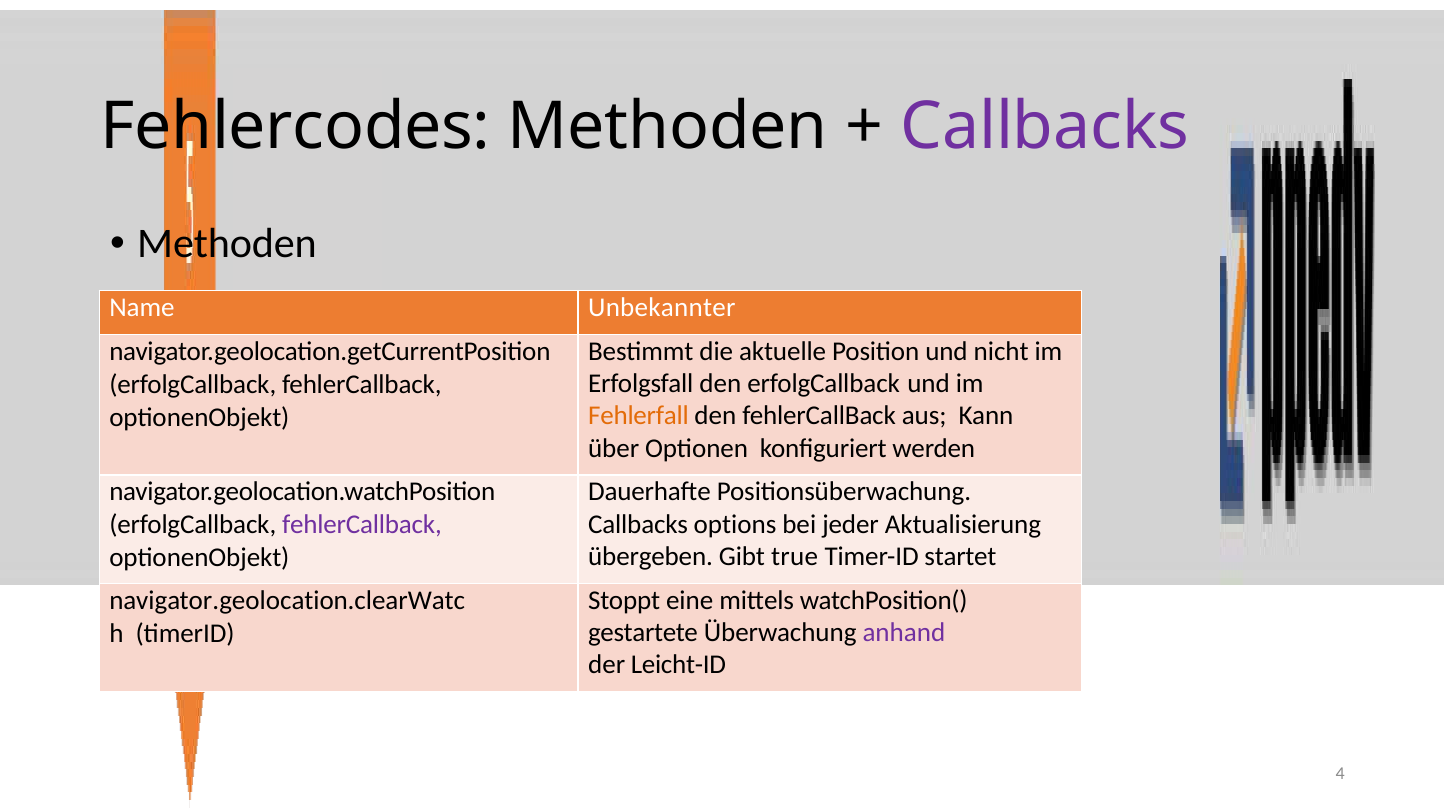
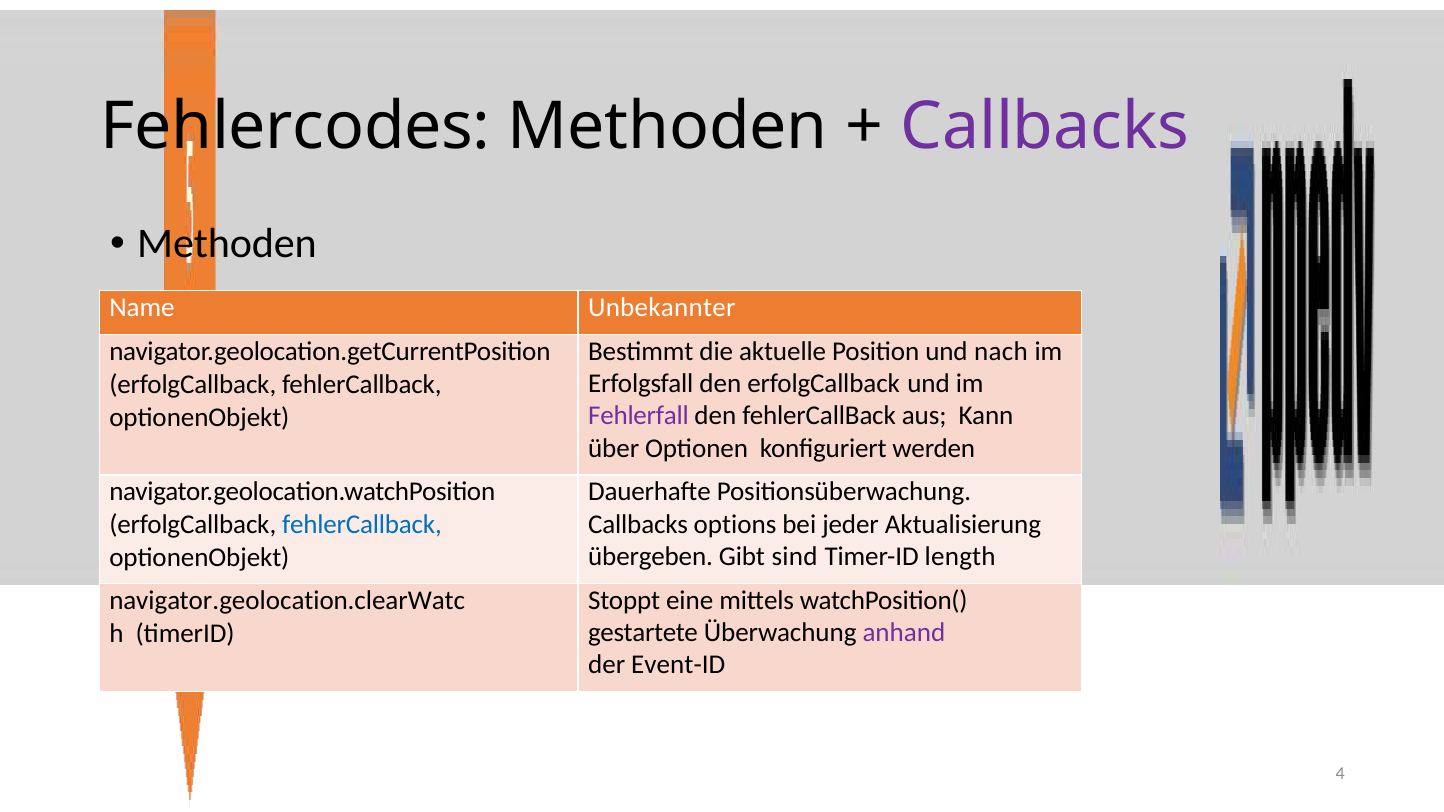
nicht: nicht -> nach
Fehlerfall colour: orange -> purple
fehlerCallback at (362, 525) colour: purple -> blue
true: true -> sind
startet: startet -> length
Leicht-ID: Leicht-ID -> Event-ID
